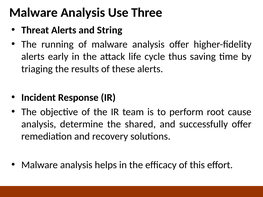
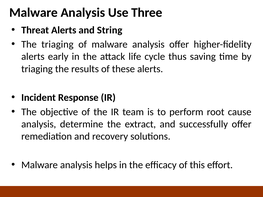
The running: running -> triaging
shared: shared -> extract
